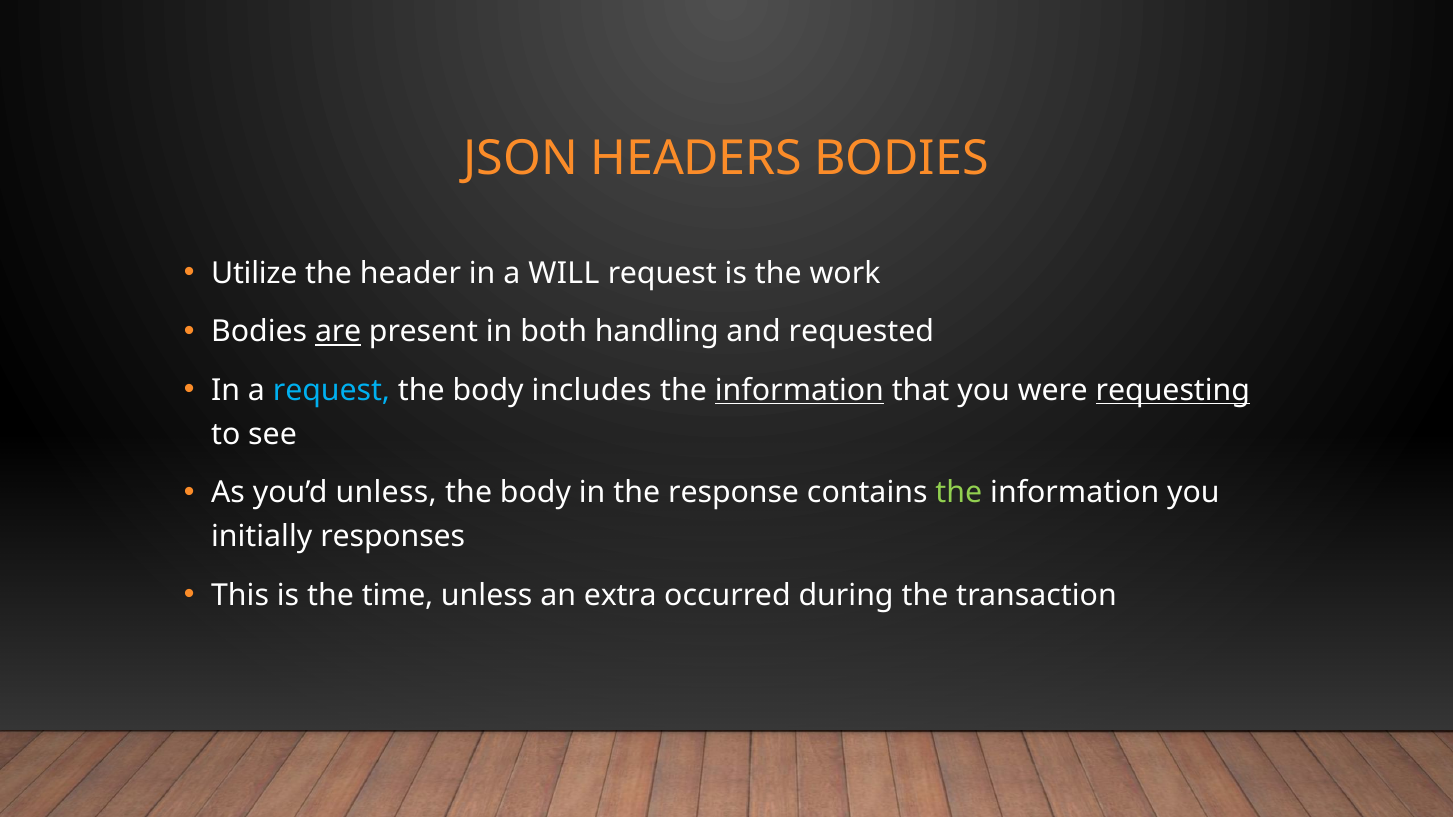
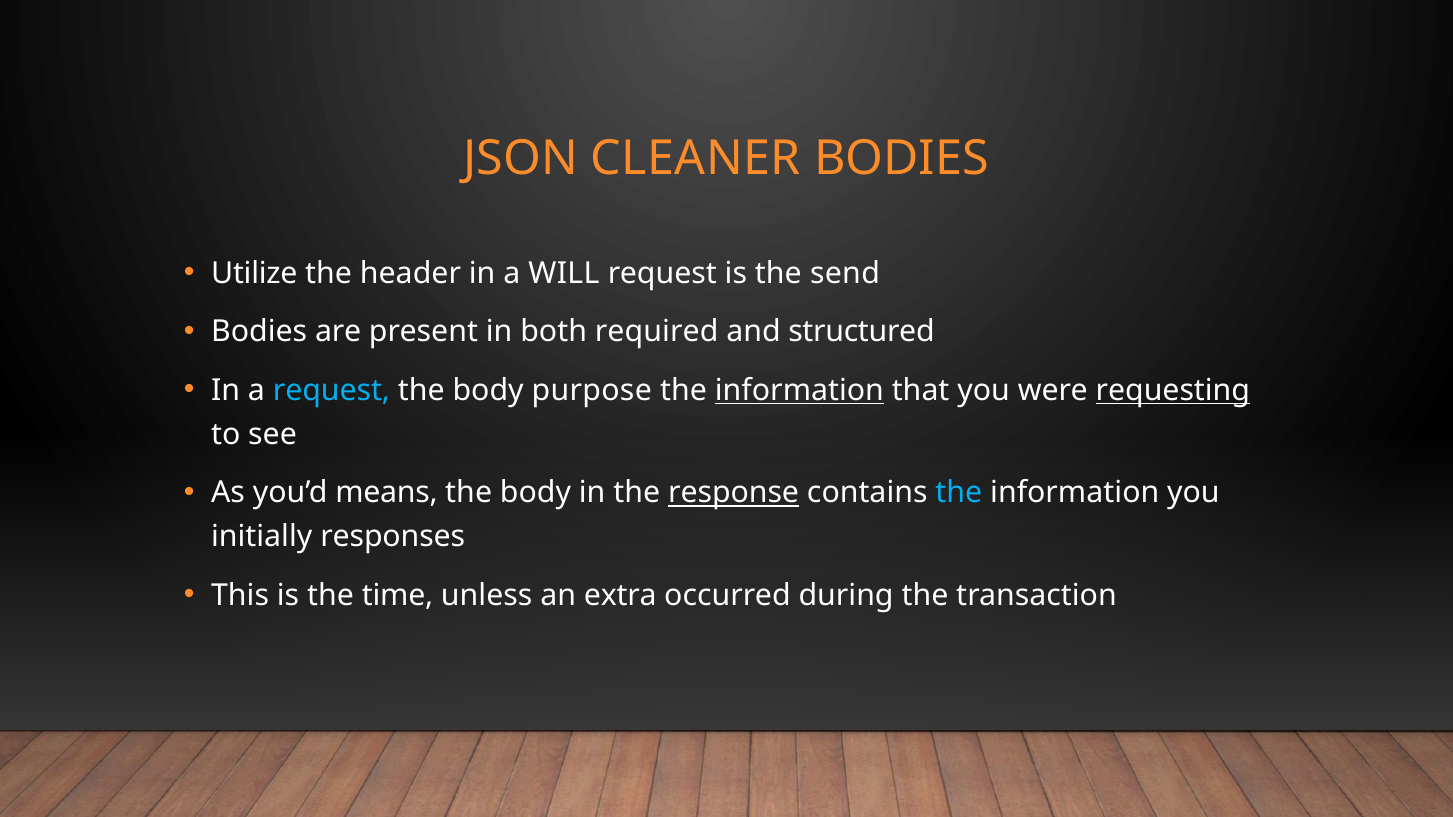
HEADERS: HEADERS -> CLEANER
work: work -> send
are underline: present -> none
handling: handling -> required
requested: requested -> structured
includes: includes -> purpose
you’d unless: unless -> means
response underline: none -> present
the at (959, 493) colour: light green -> light blue
